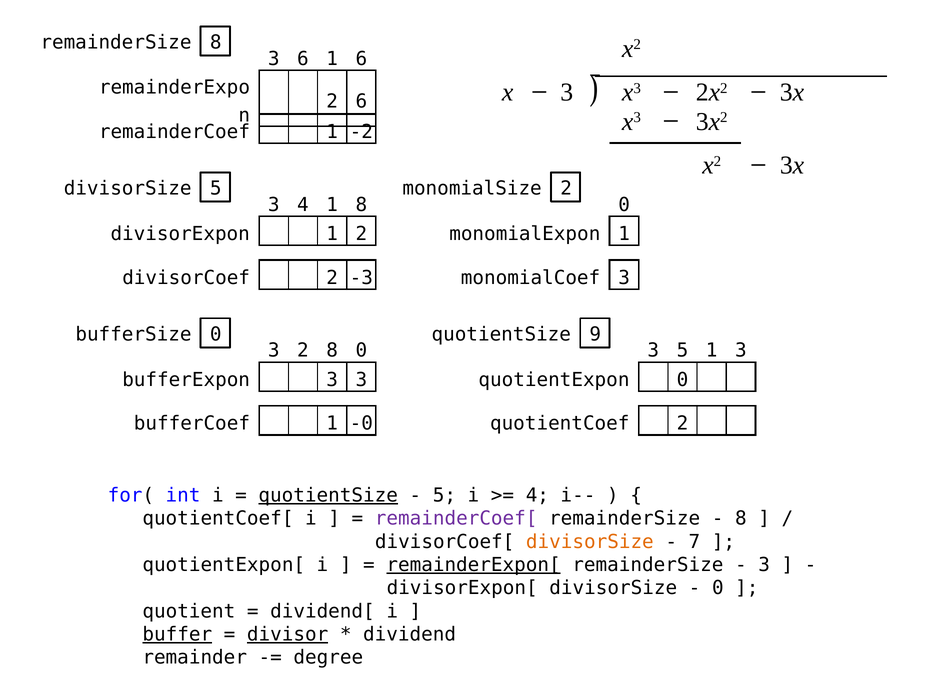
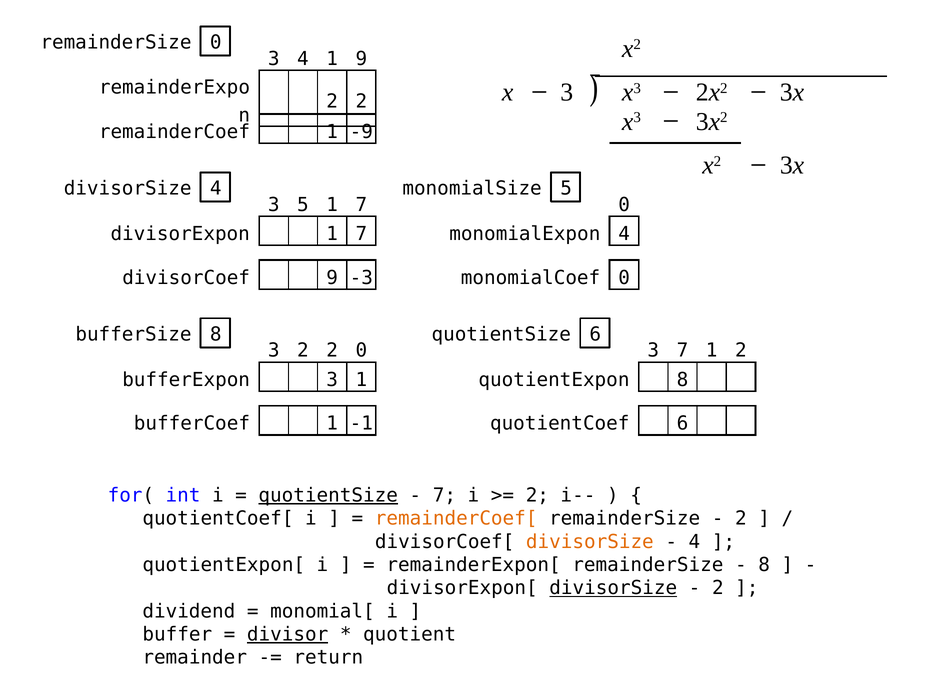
remainderSize 8: 8 -> 0
3 6: 6 -> 4
1 6: 6 -> 9
6 at (361, 101): 6 -> 2
-2: -2 -> -9
divisorSize 5: 5 -> 4
monomialSize 2: 2 -> 5
3 4: 4 -> 5
8 at (361, 205): 8 -> 7
divisorExpon 1 2: 2 -> 7
monomialExpon 1: 1 -> 4
divisorCoef 2: 2 -> 9
monomialCoef 3: 3 -> 0
bufferSize 0: 0 -> 8
quotientSize 9: 9 -> 6
3 2 8: 8 -> 2
3 5: 5 -> 7
1 3: 3 -> 2
3 3: 3 -> 1
quotientExpon 0: 0 -> 8
-0: -0 -> -1
quotientCoef 2: 2 -> 6
5 at (444, 496): 5 -> 7
4 at (537, 496): 4 -> 2
remainderCoef[ colour: purple -> orange
8 at (741, 519): 8 -> 2
7 at (694, 542): 7 -> 4
remainderExpon[ underline: present -> none
3 at (764, 565): 3 -> 8
divisorSize at (613, 588) underline: none -> present
0 at (718, 588): 0 -> 2
quotient: quotient -> dividend
dividend[: dividend[ -> monomial[
buffer underline: present -> none
dividend: dividend -> quotient
degree: degree -> return
